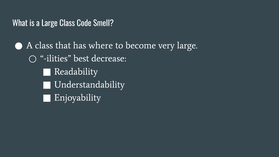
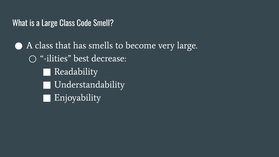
where: where -> smells
